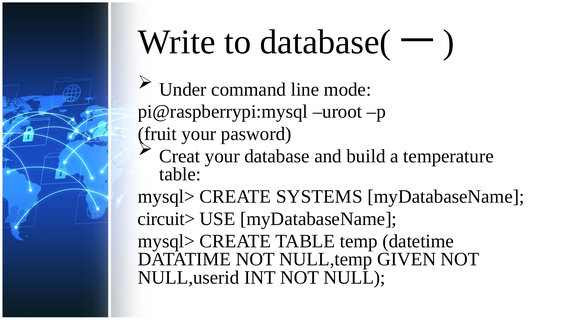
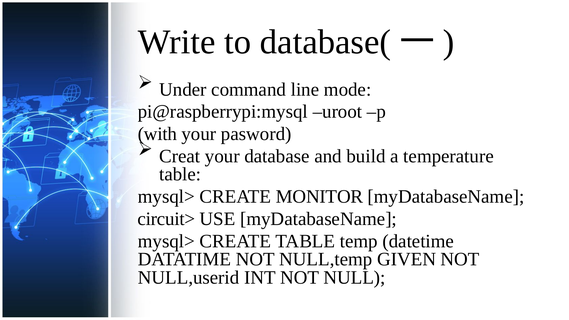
fruit: fruit -> with
SYSTEMS: SYSTEMS -> MONITOR
